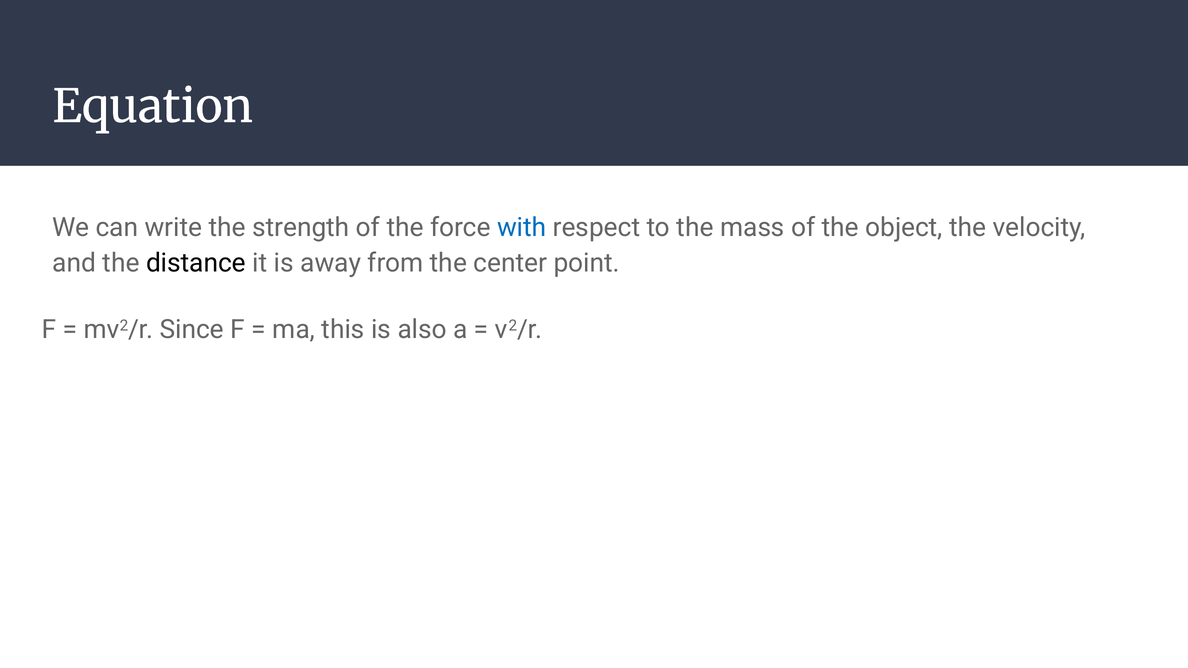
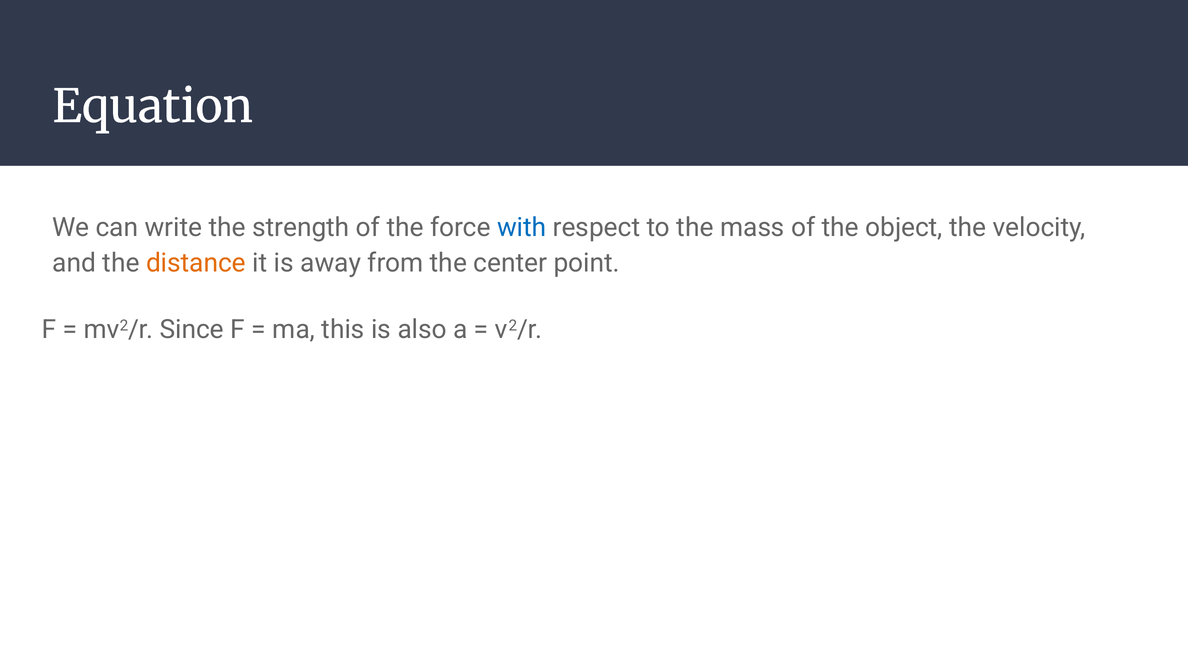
distance colour: black -> orange
